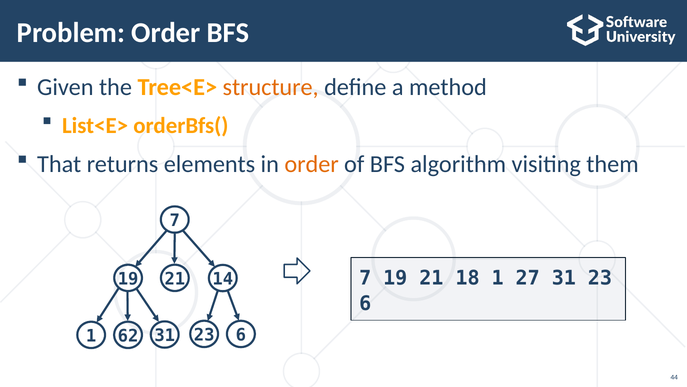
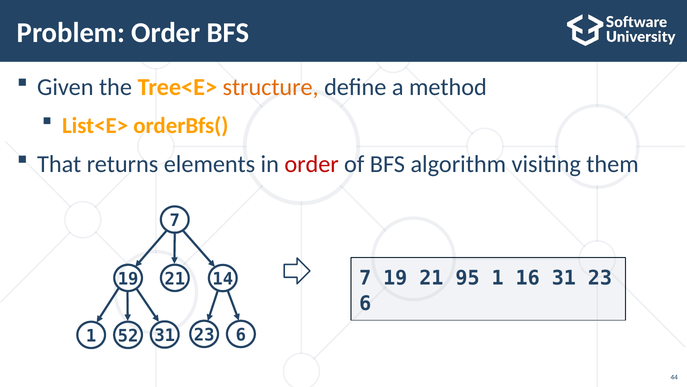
order at (312, 164) colour: orange -> red
18: 18 -> 95
27: 27 -> 16
62: 62 -> 52
